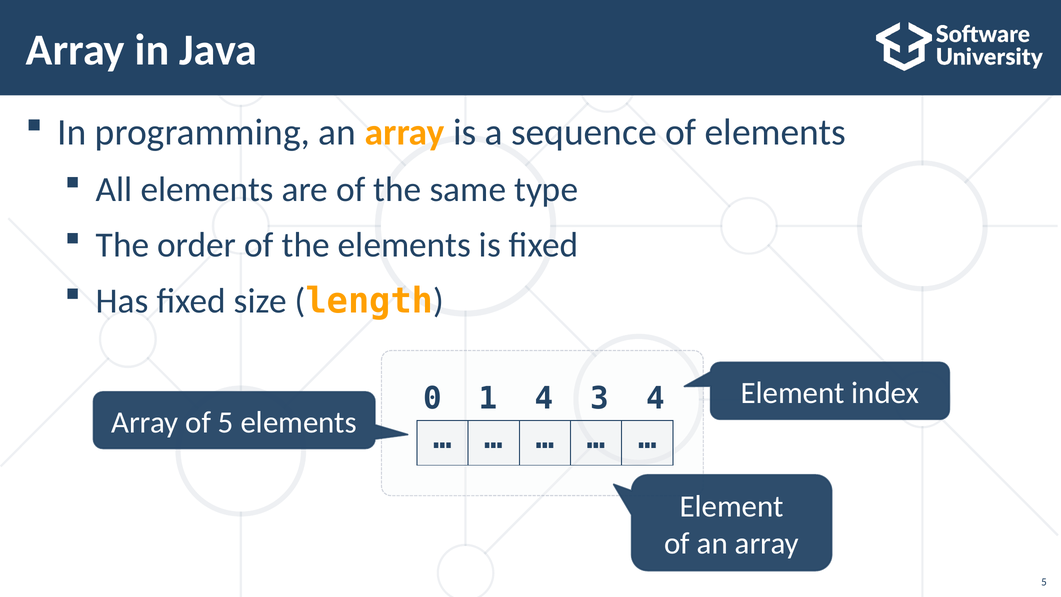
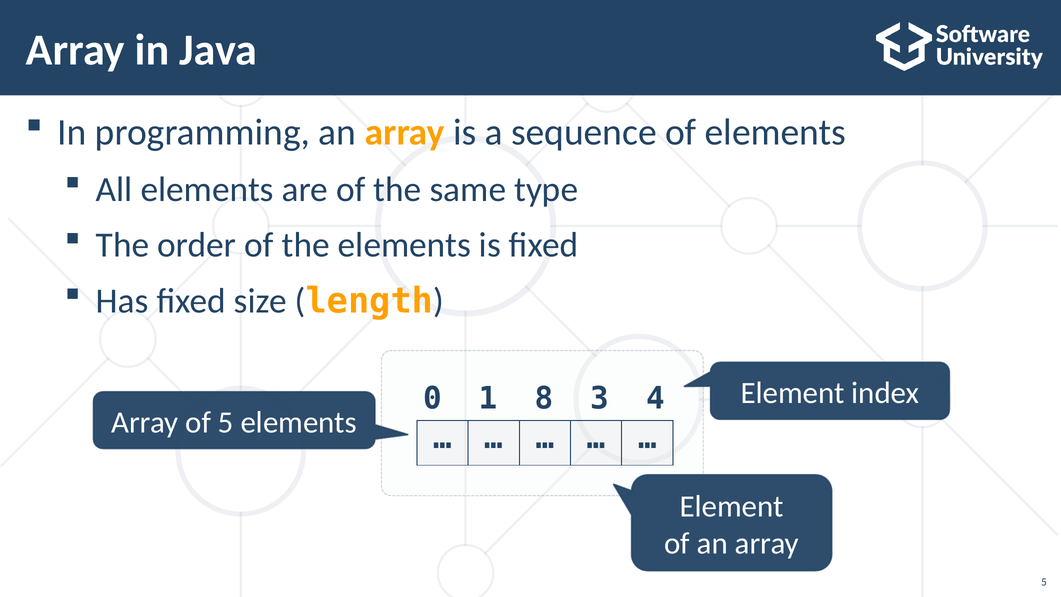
1 4: 4 -> 8
